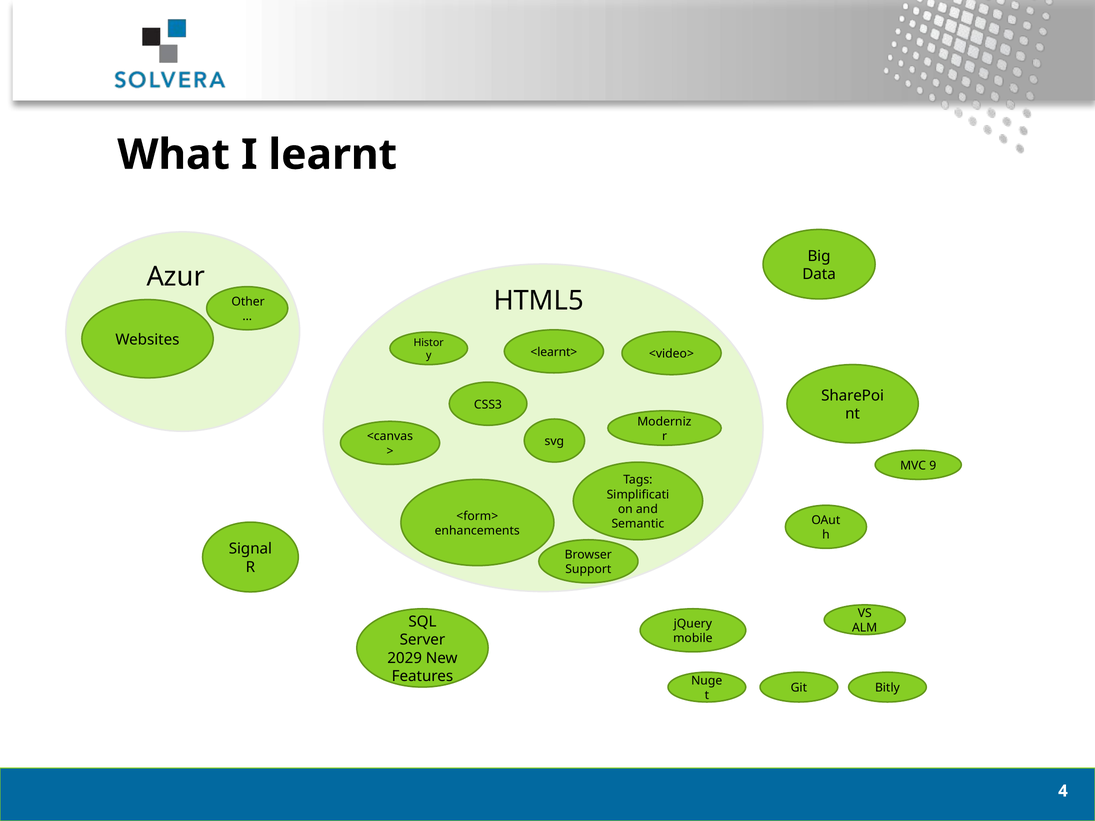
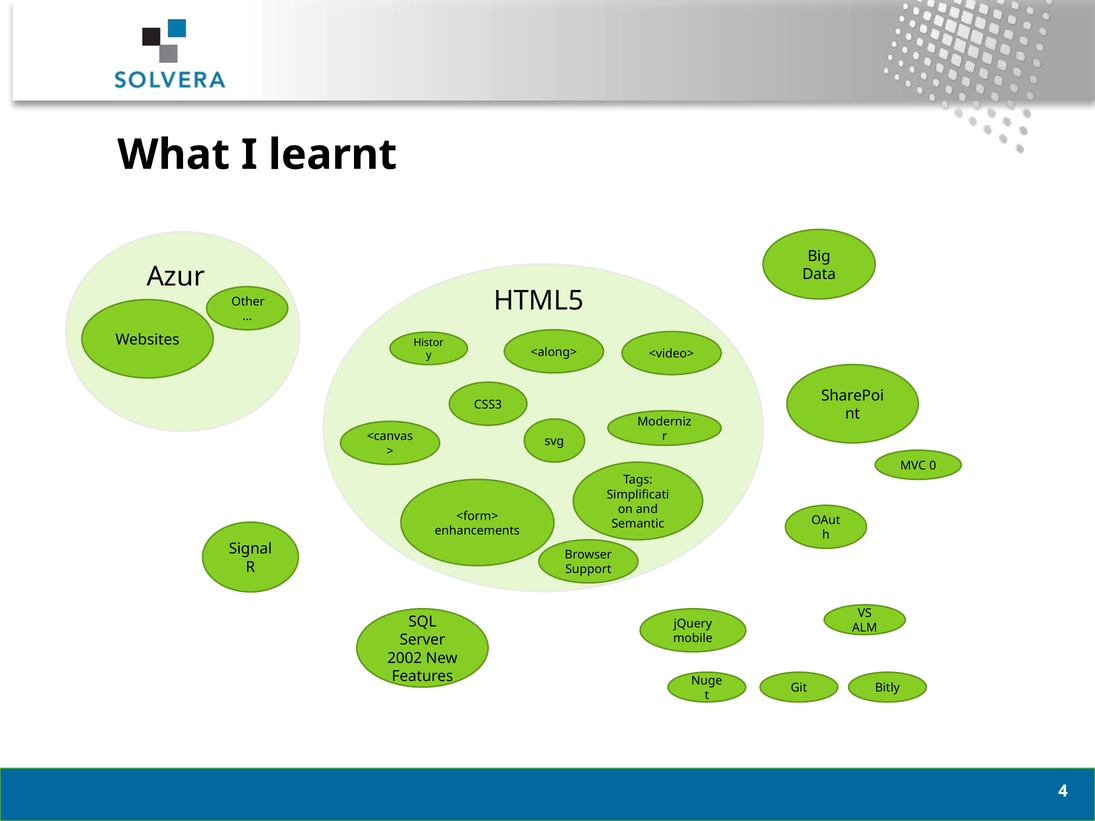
<learnt>: <learnt> -> <along>
9: 9 -> 0
2029: 2029 -> 2002
